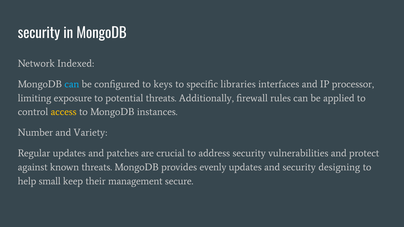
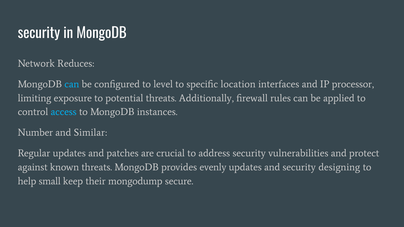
Indexed: Indexed -> Reduces
keys: keys -> level
libraries: libraries -> location
access colour: yellow -> light blue
Variety: Variety -> Similar
management: management -> mongodump
